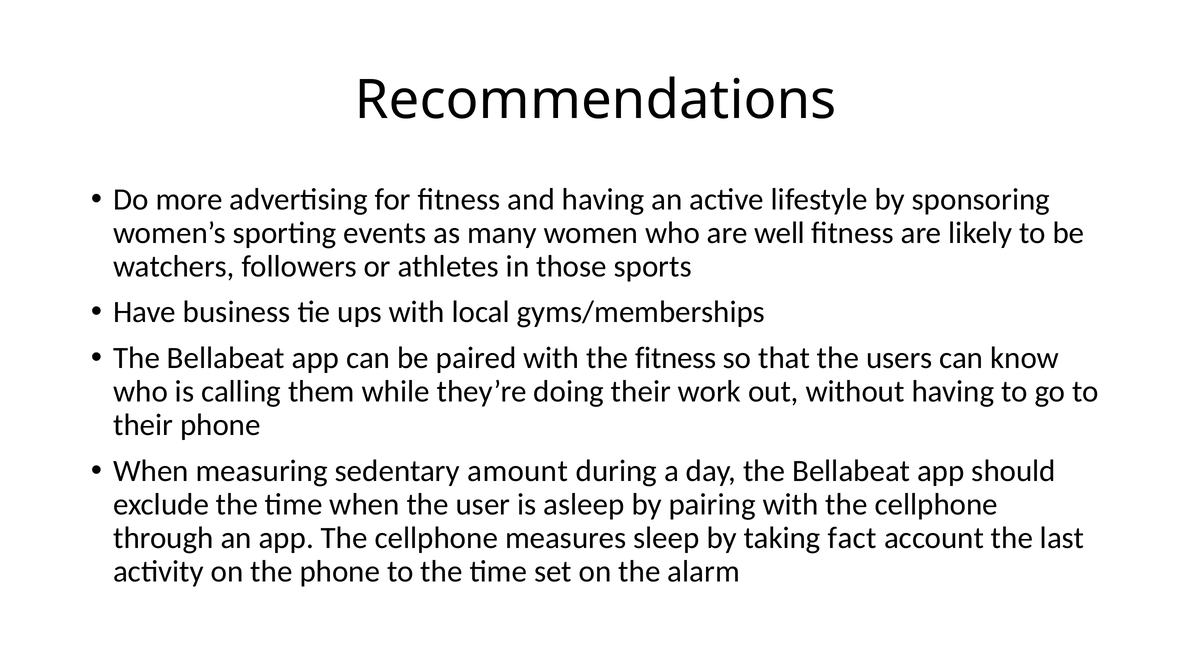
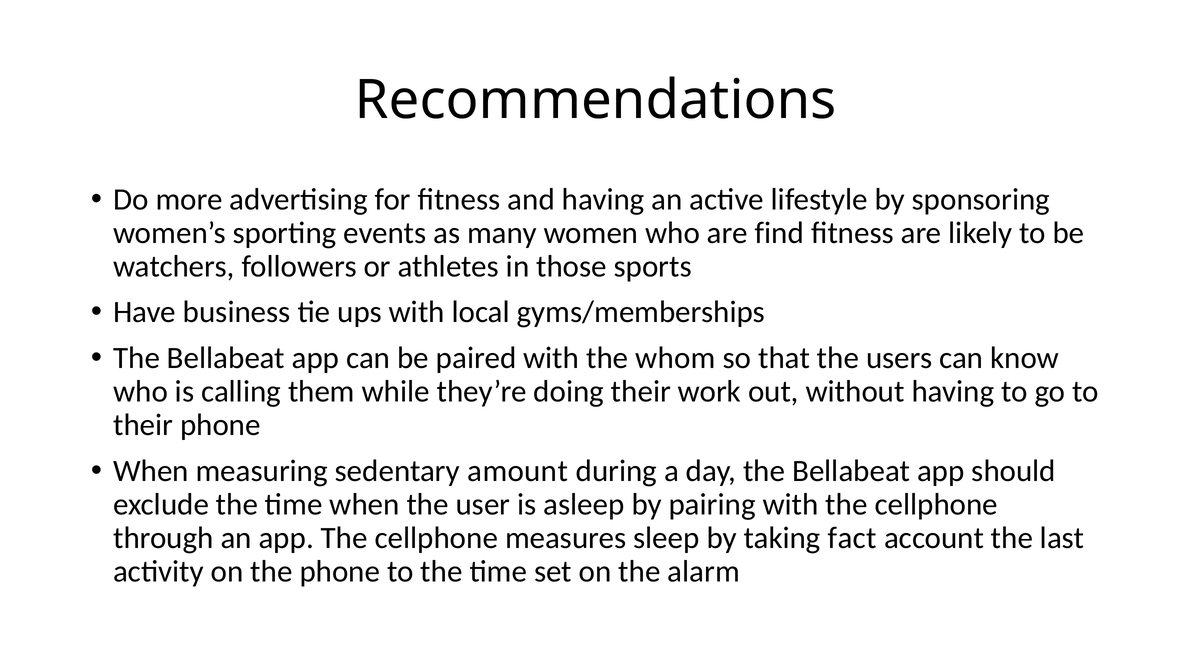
well: well -> find
the fitness: fitness -> whom
